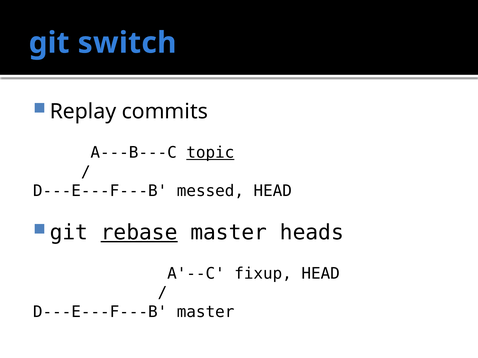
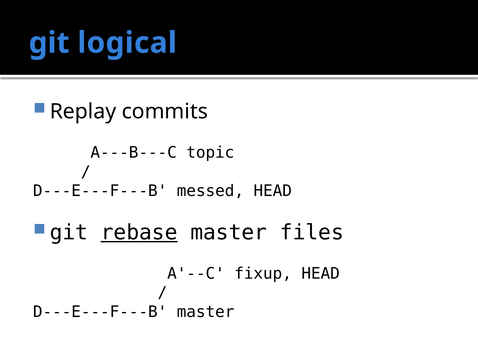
switch: switch -> logical
topic underline: present -> none
heads: heads -> files
